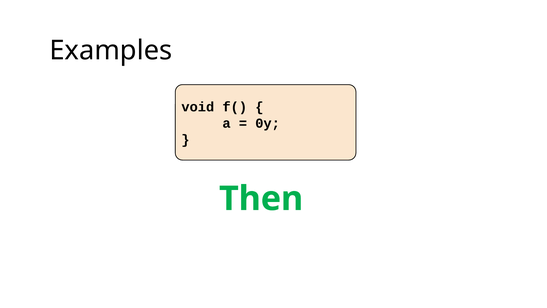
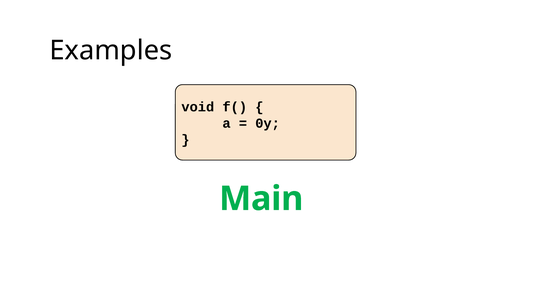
Then: Then -> Main
